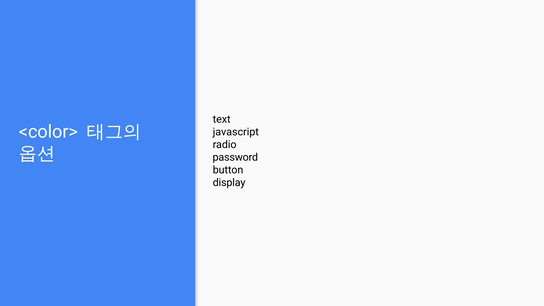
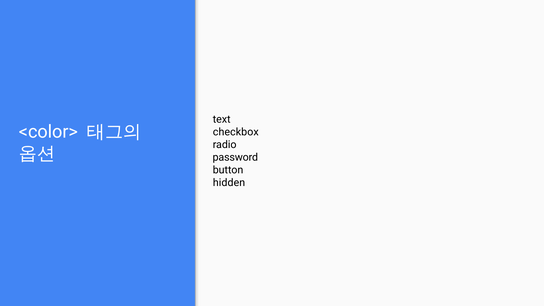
javascript: javascript -> checkbox
display: display -> hidden
